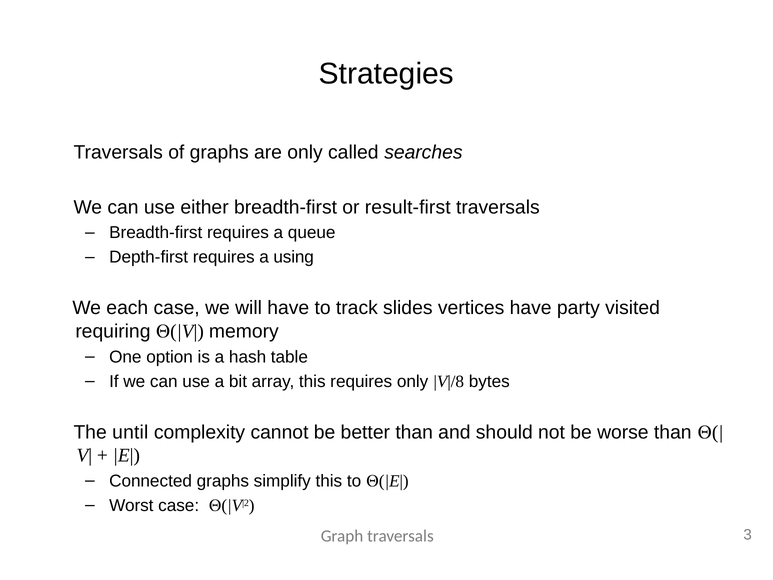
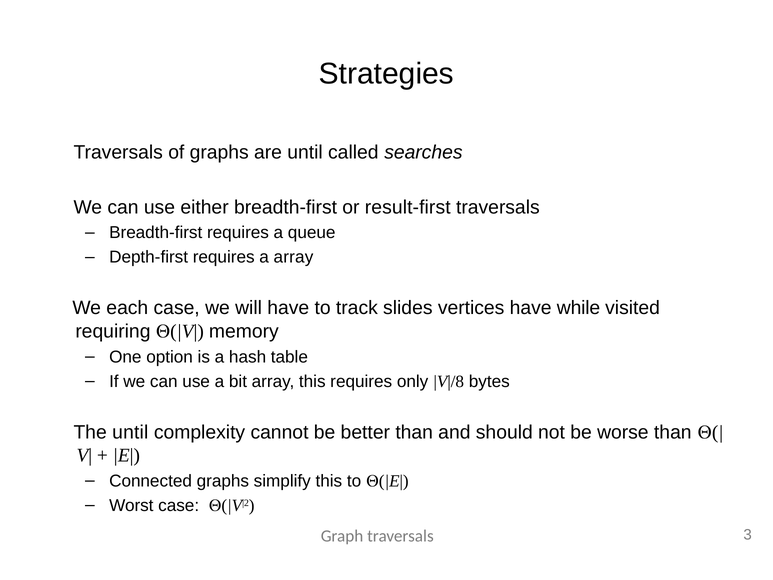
are only: only -> until
a using: using -> array
party: party -> while
